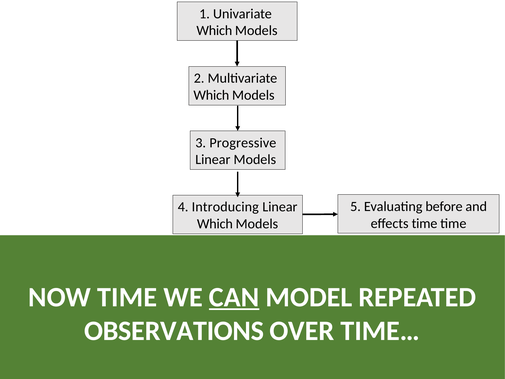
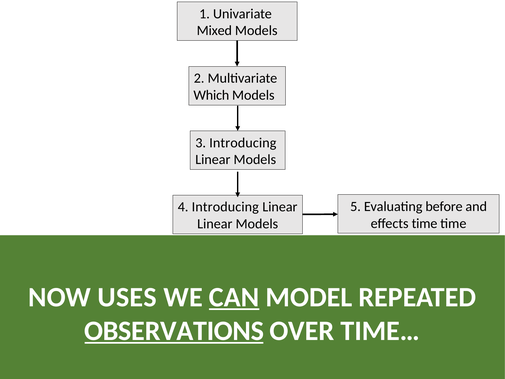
Which at (214, 31): Which -> Mixed
3 Progressive: Progressive -> Introducing
Which at (215, 224): Which -> Linear
NOW TIME: TIME -> USES
OBSERVATIONS underline: none -> present
